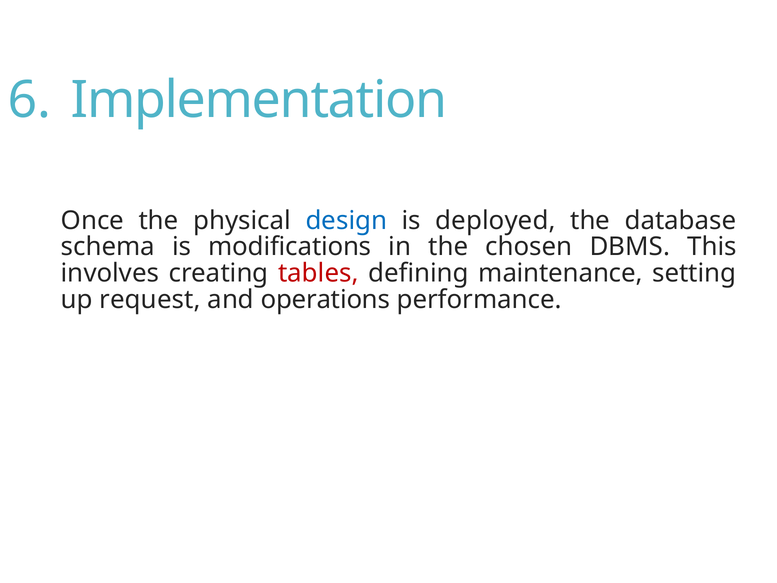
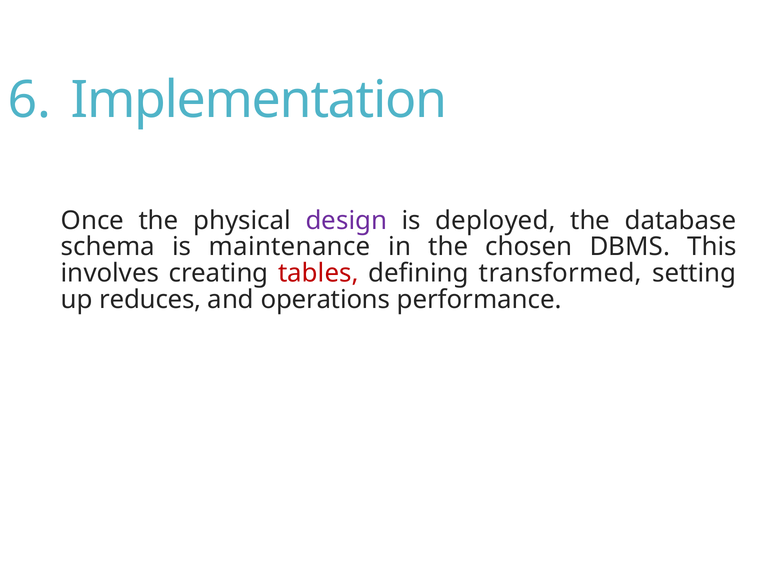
design colour: blue -> purple
modifications: modifications -> maintenance
maintenance: maintenance -> transformed
request: request -> reduces
